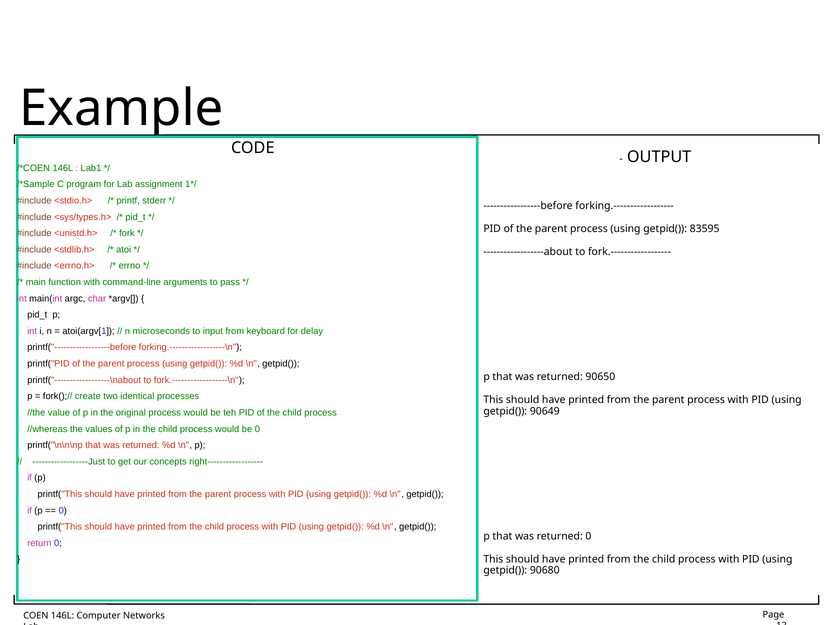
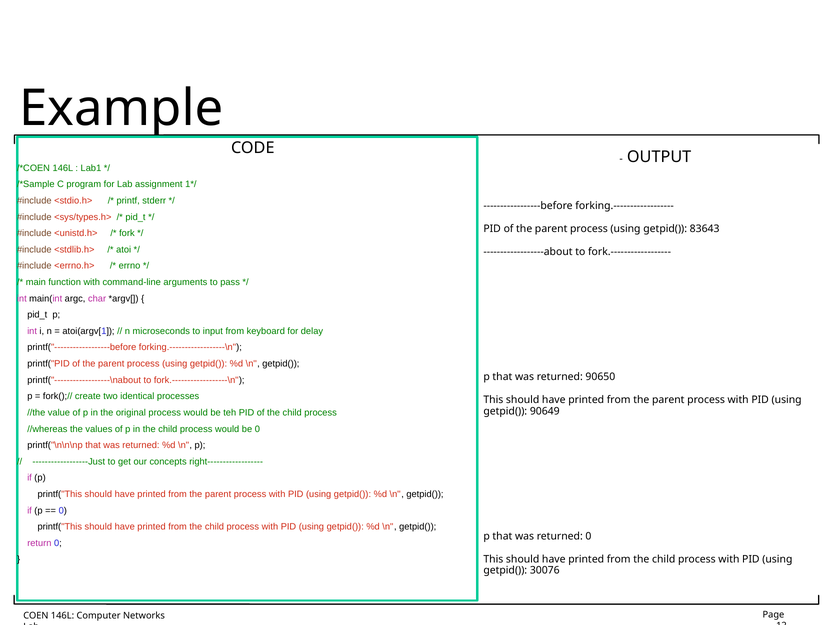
83595: 83595 -> 83643
90680: 90680 -> 30076
